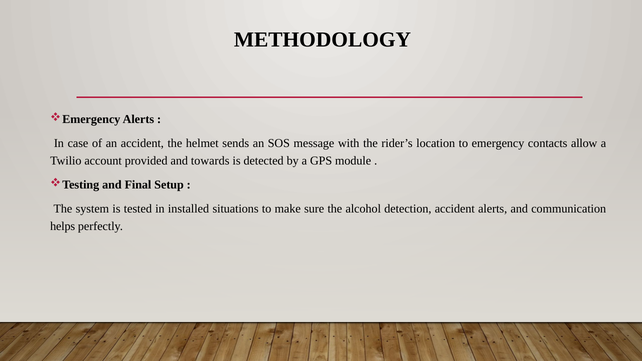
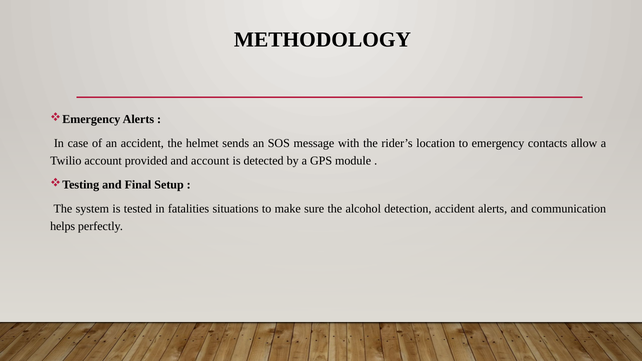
and towards: towards -> account
installed: installed -> fatalities
